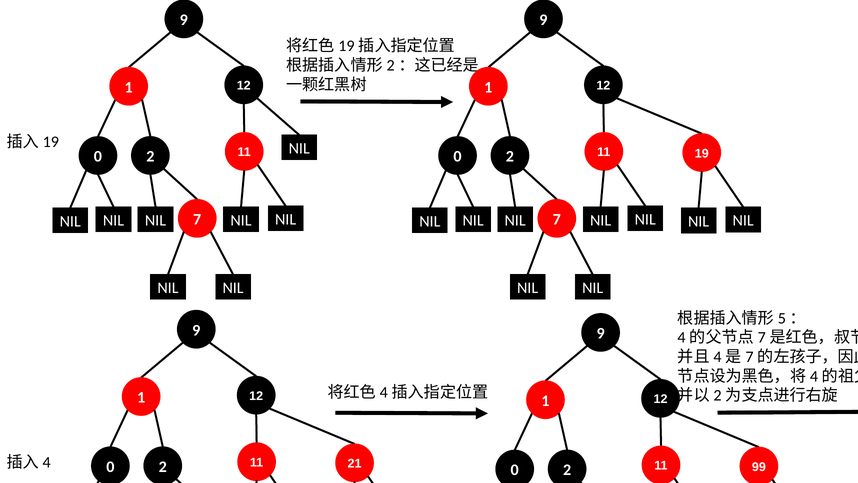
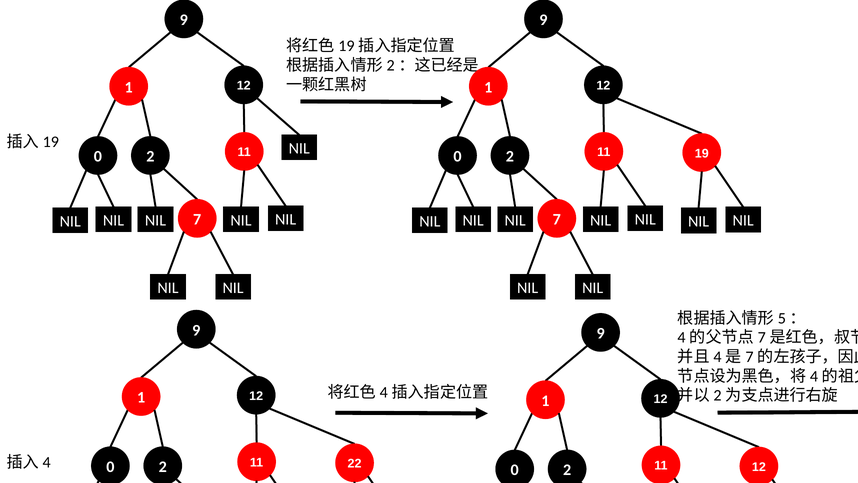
21: 21 -> 22
11 99: 99 -> 12
